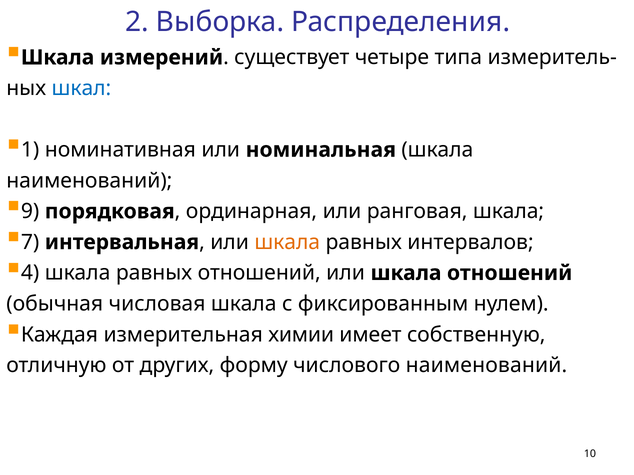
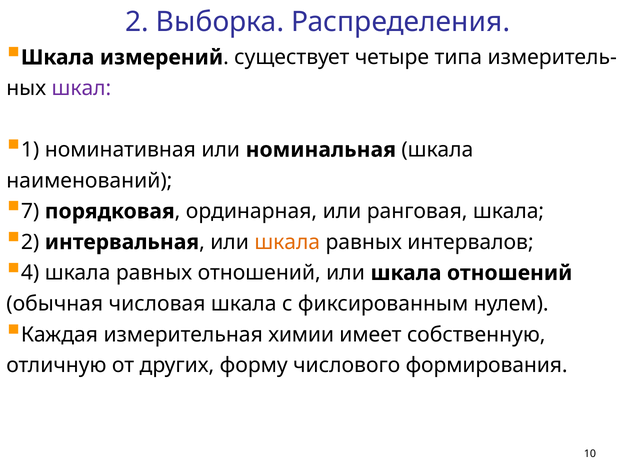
шкал colour: blue -> purple
9: 9 -> 7
7 at (30, 242): 7 -> 2
числового наименований: наименований -> формирования
